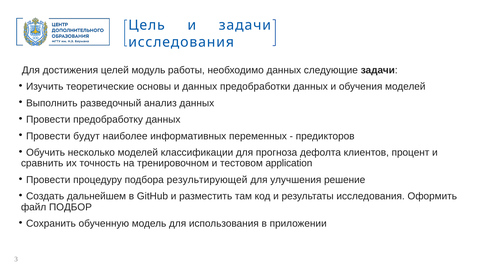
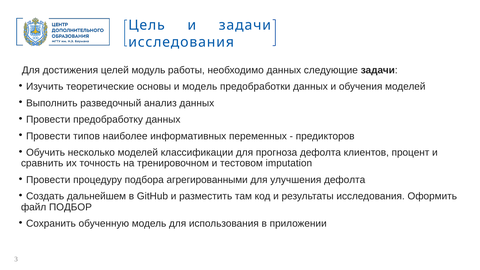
и данных: данных -> модель
будут: будут -> типов
application: application -> imputation
результирующей: результирующей -> агрегированными
улучшения решение: решение -> дефолта
